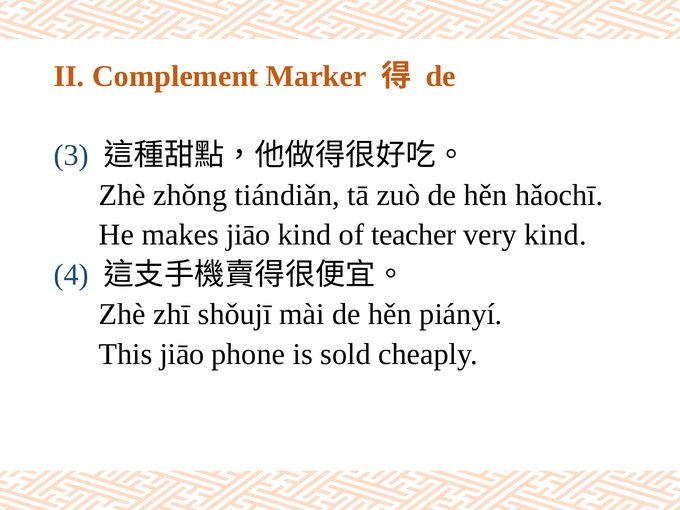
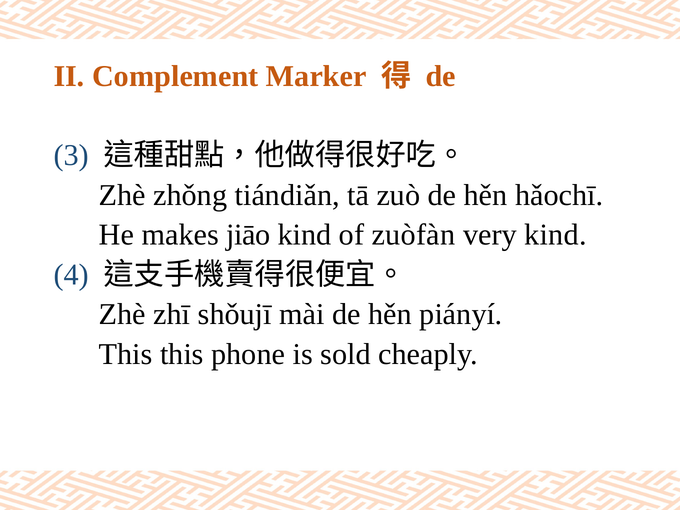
teacher: teacher -> zuòfàn
This jiāo: jiāo -> this
